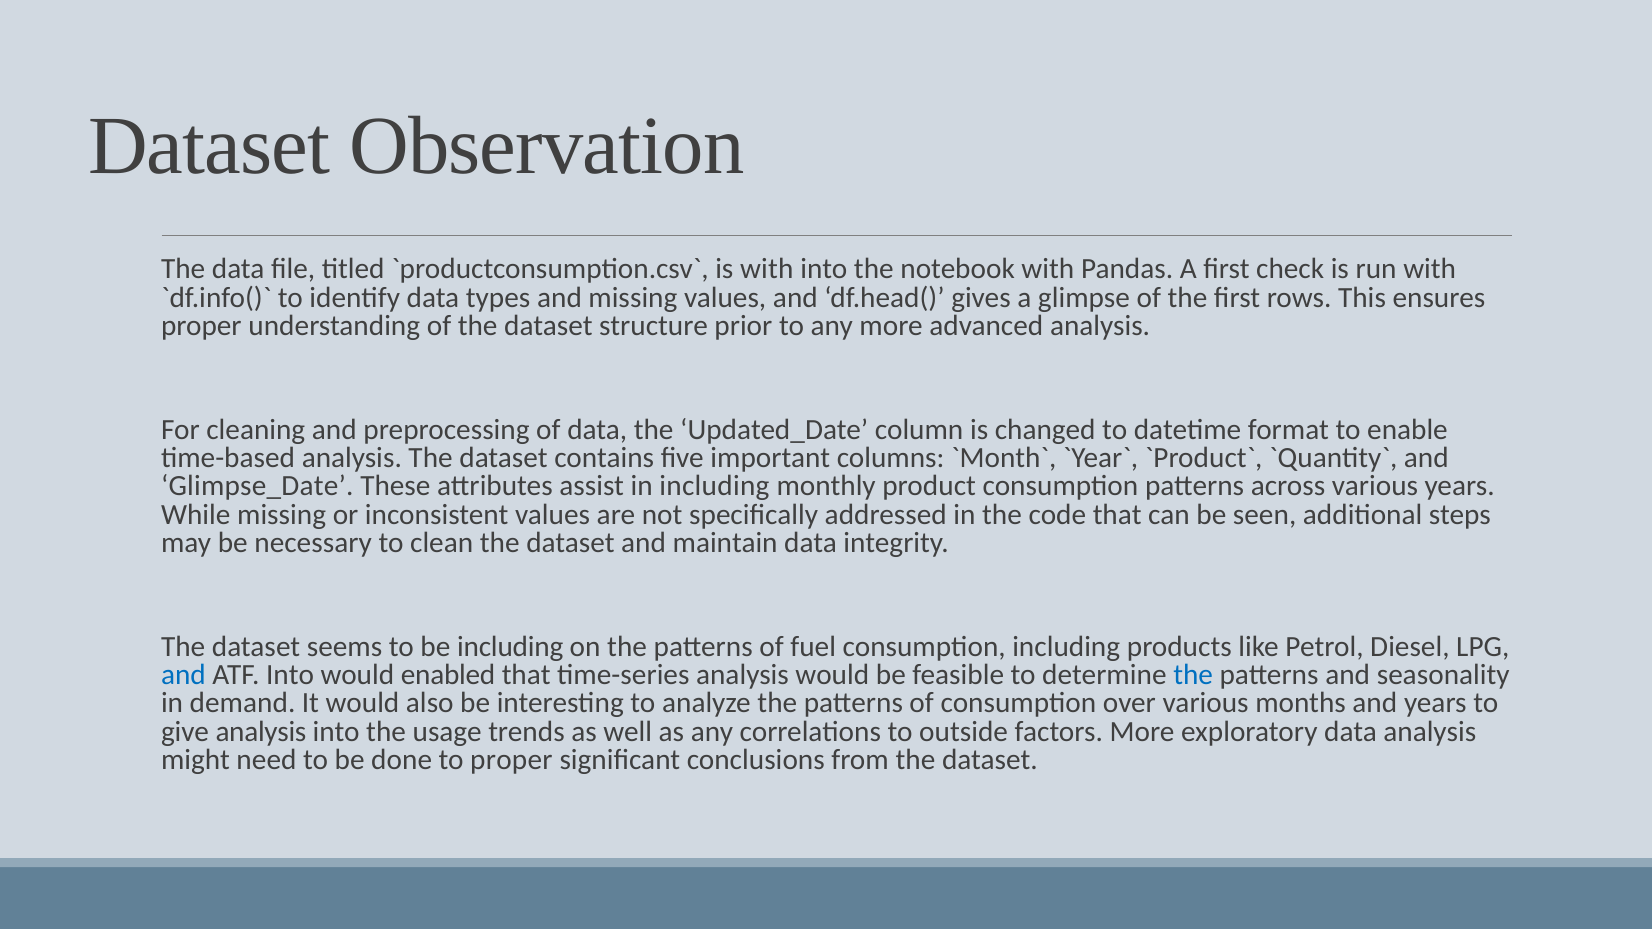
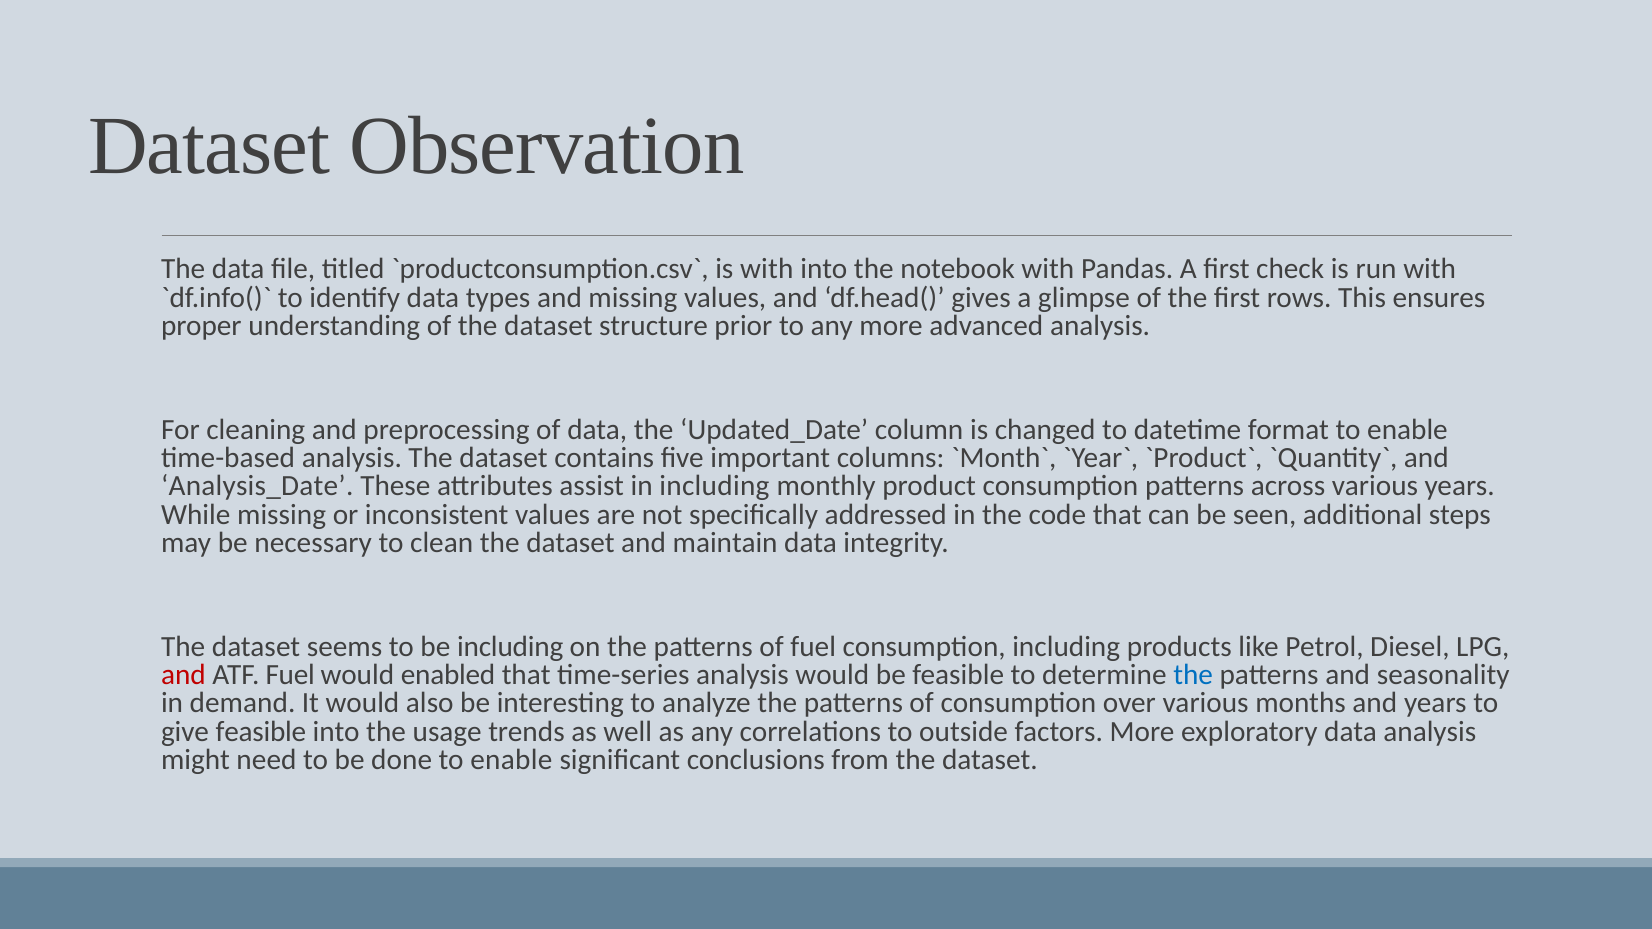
Glimpse_Date: Glimpse_Date -> Analysis_Date
and at (183, 675) colour: blue -> red
ATF Into: Into -> Fuel
give analysis: analysis -> feasible
done to proper: proper -> enable
